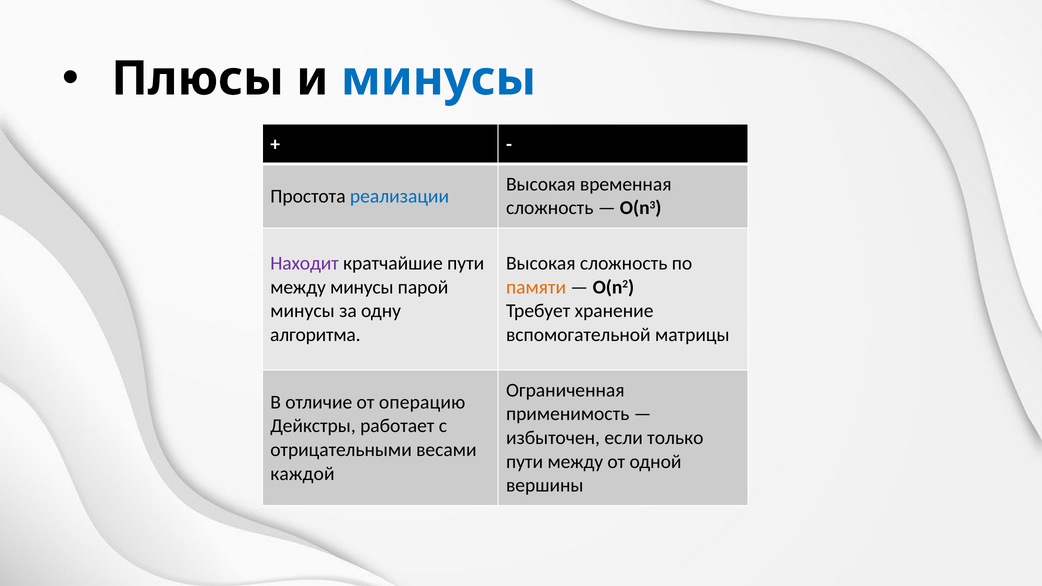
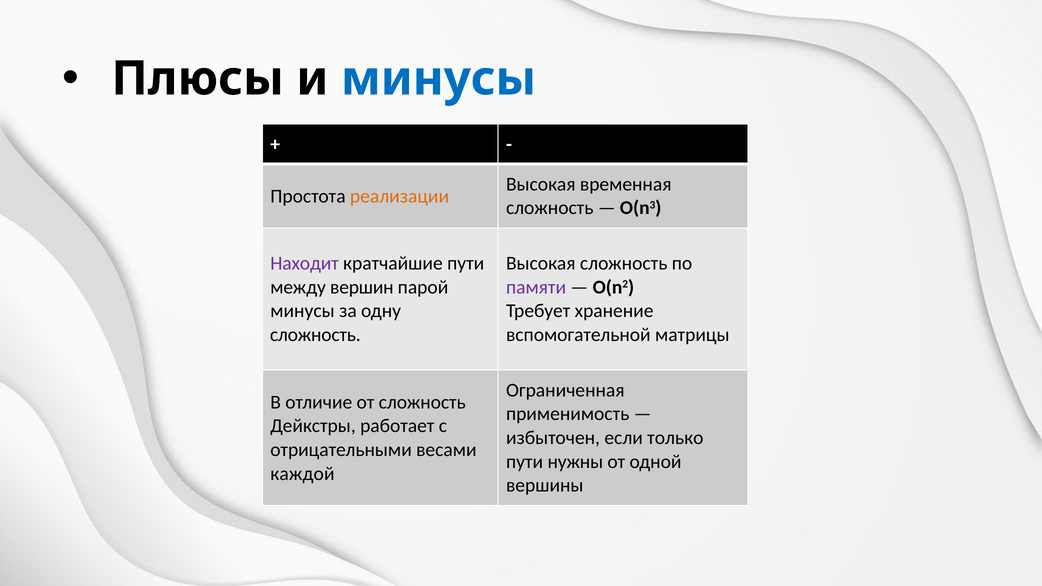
реализации colour: blue -> orange
между минусы: минусы -> вершин
памяти colour: orange -> purple
алгоритма at (315, 335): алгоритма -> сложность
от операцию: операцию -> сложность
между at (575, 462): между -> нужны
